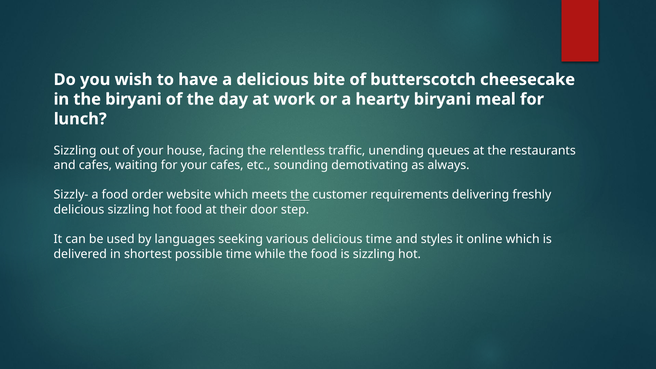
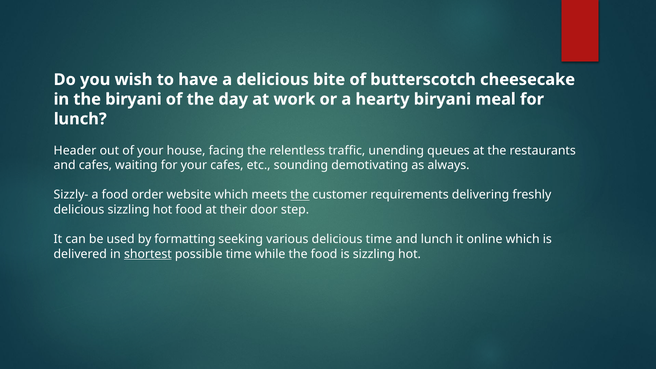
Sizzling at (75, 151): Sizzling -> Header
languages: languages -> formatting
and styles: styles -> lunch
shortest underline: none -> present
